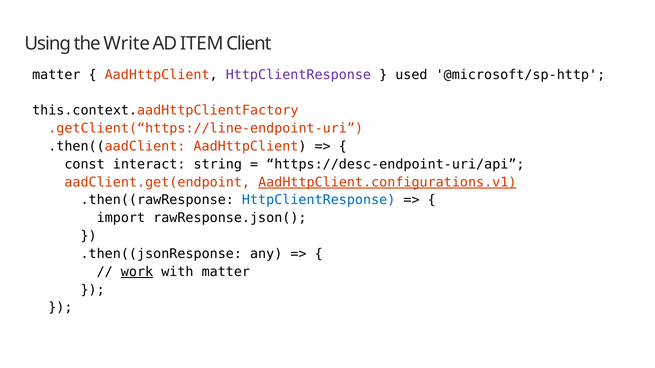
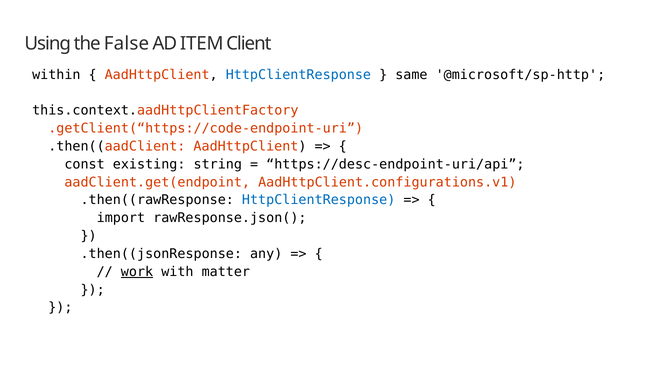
Write: Write -> False
matter at (56, 75): matter -> within
HttpClientResponse at (298, 75) colour: purple -> blue
used: used -> same
.getClient(“https://line-endpoint-uri: .getClient(“https://line-endpoint-uri -> .getClient(“https://code-endpoint-uri
interact: interact -> existing
AadHttpClient.configurations.v1 underline: present -> none
